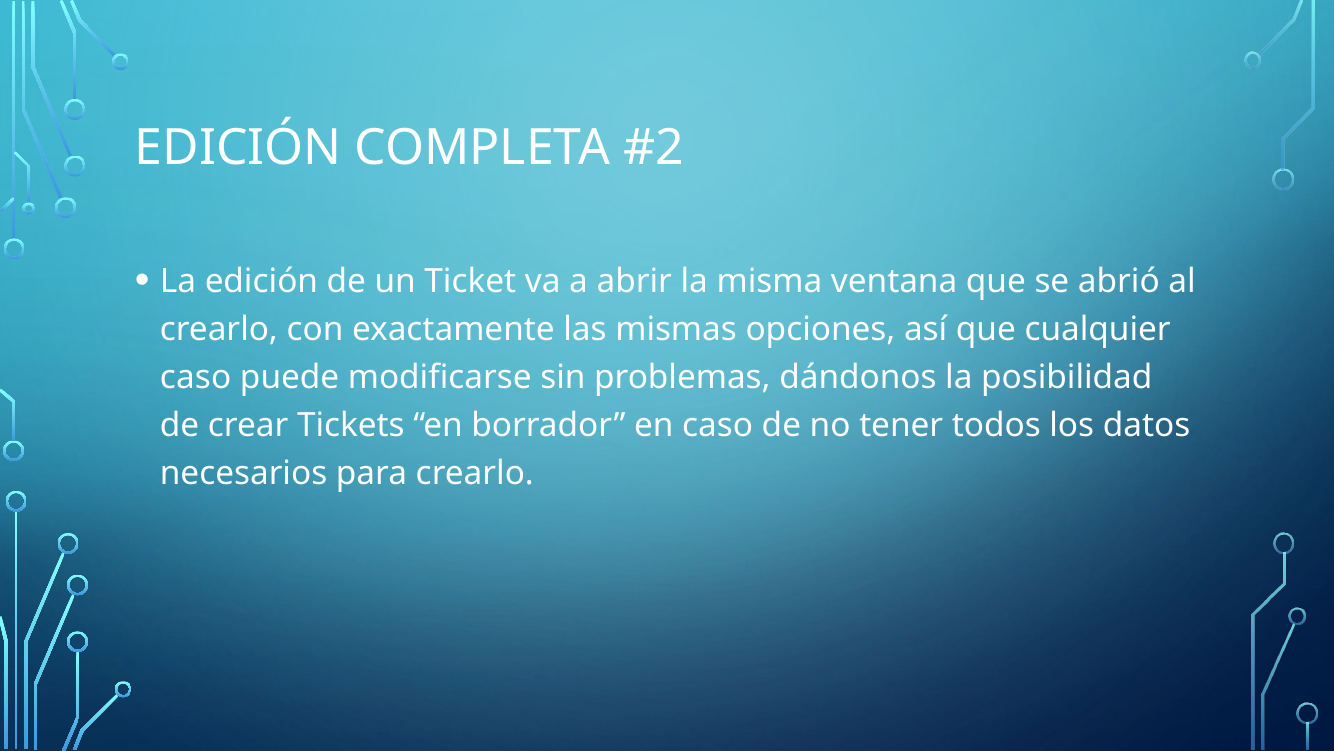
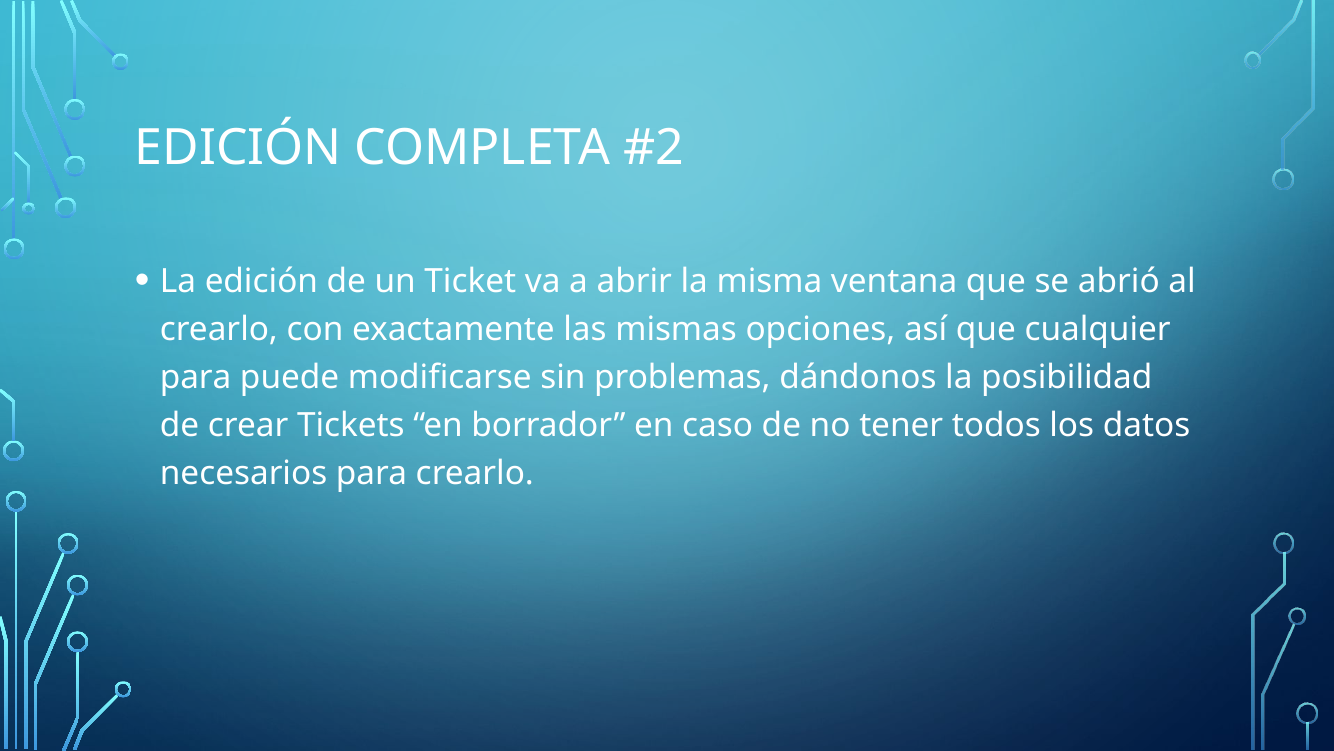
caso at (196, 378): caso -> para
